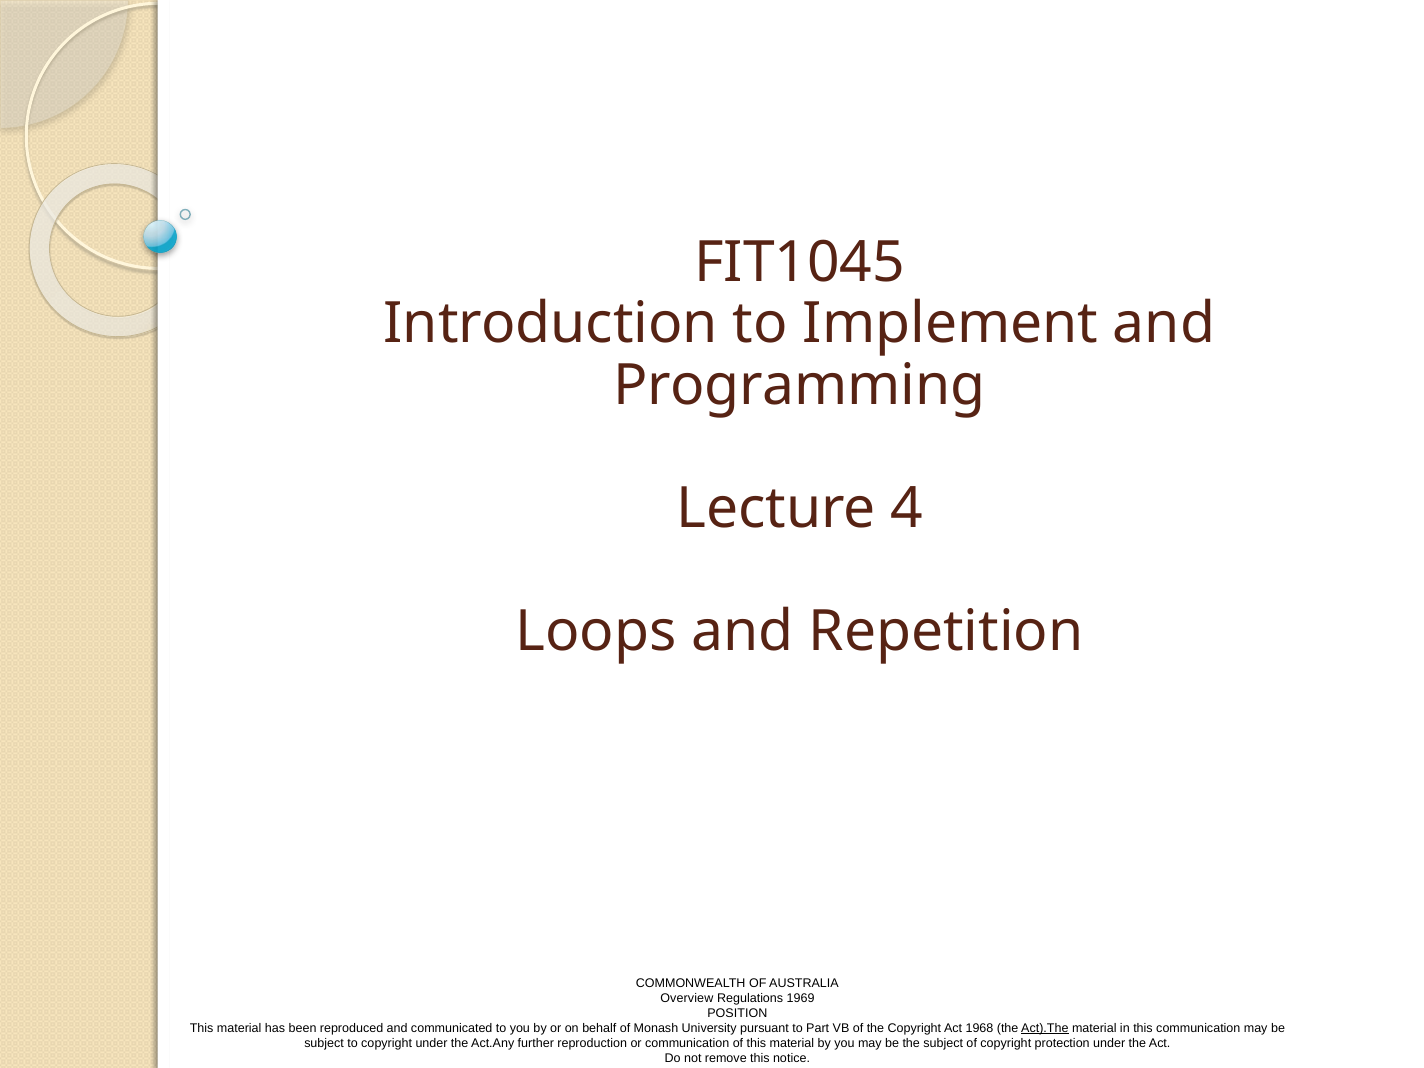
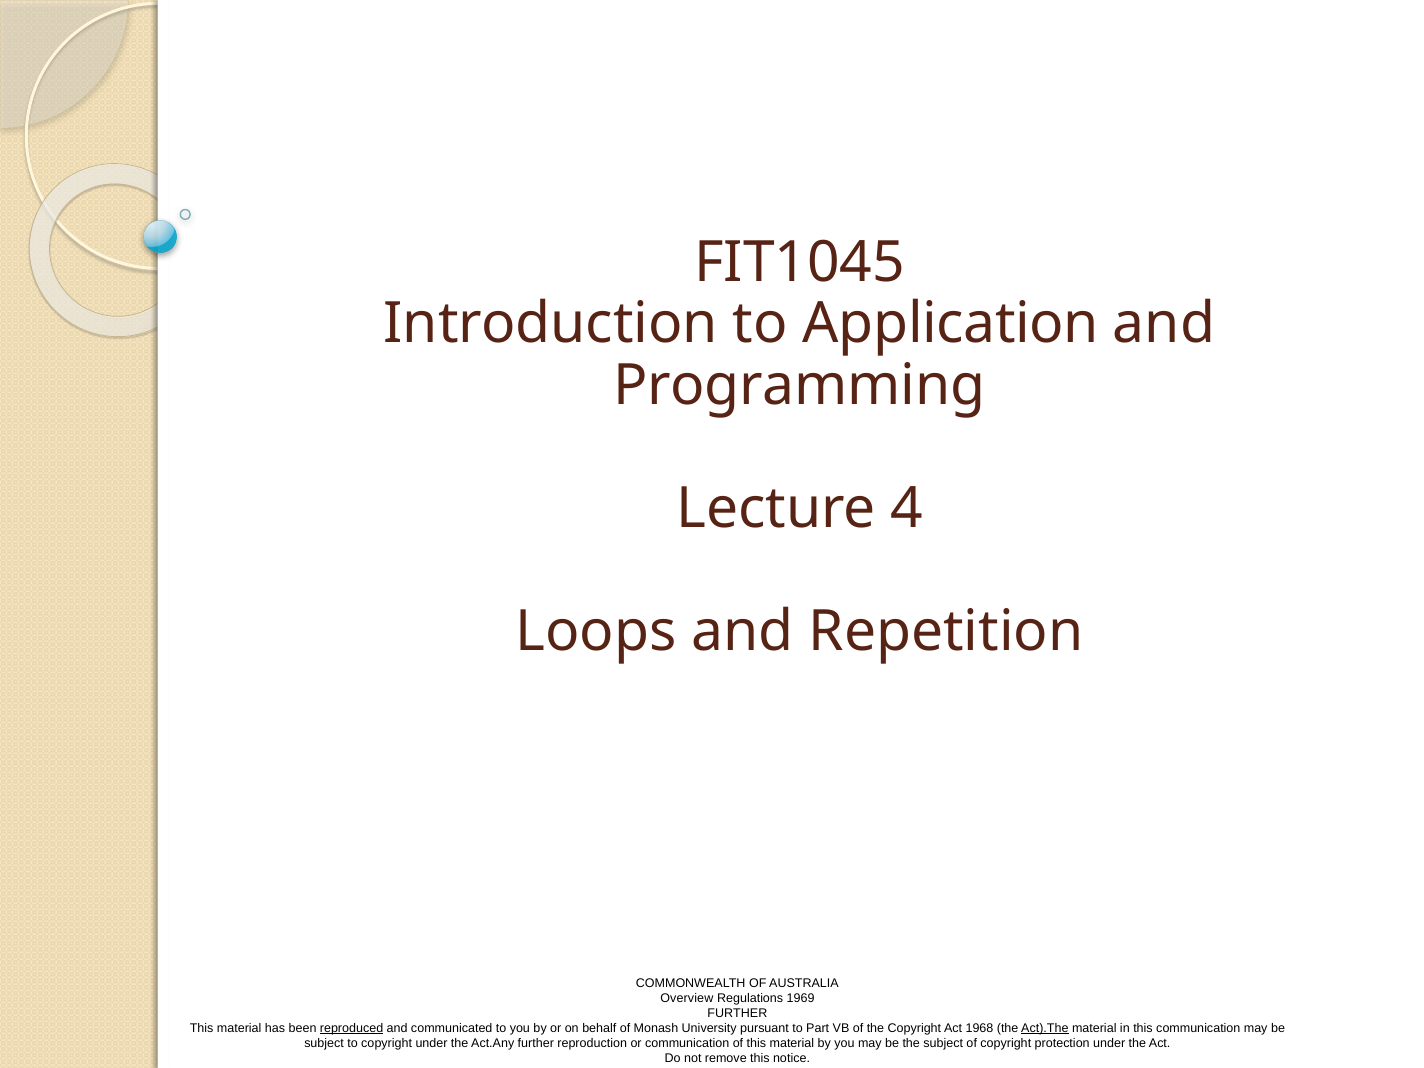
Implement: Implement -> Application
POSITION at (737, 1013): POSITION -> FURTHER
reproduced underline: none -> present
